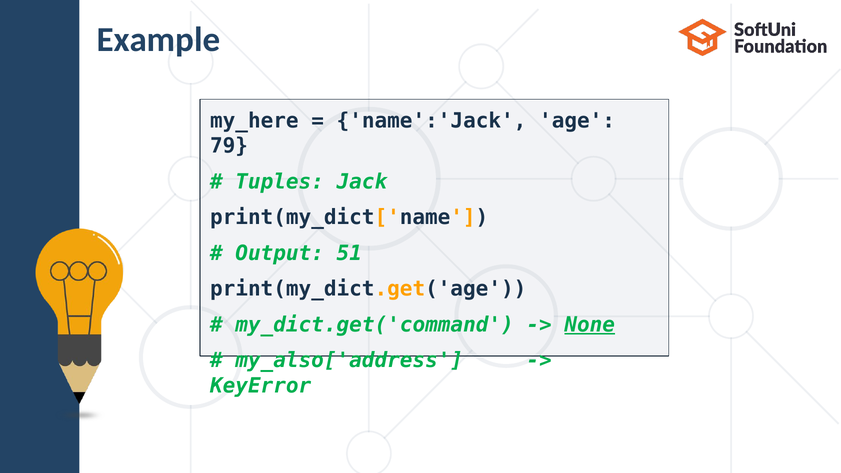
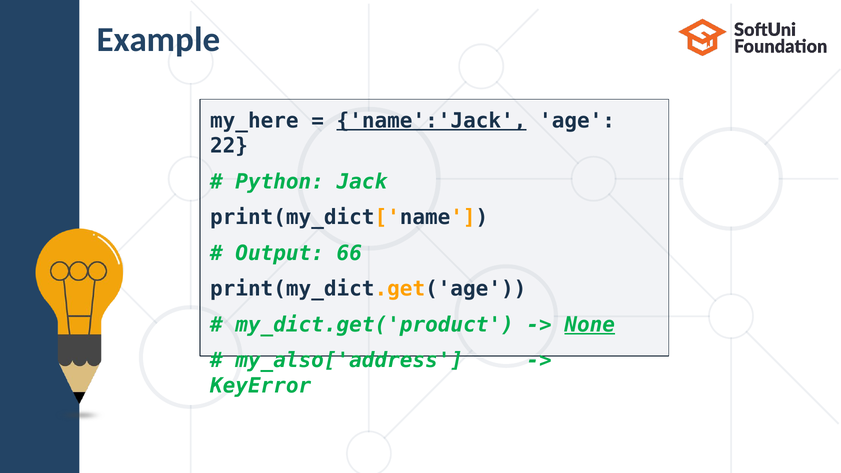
name':'Jack underline: none -> present
79: 79 -> 22
Tuples: Tuples -> Python
51: 51 -> 66
my_dict.get('command: my_dict.get('command -> my_dict.get('product
